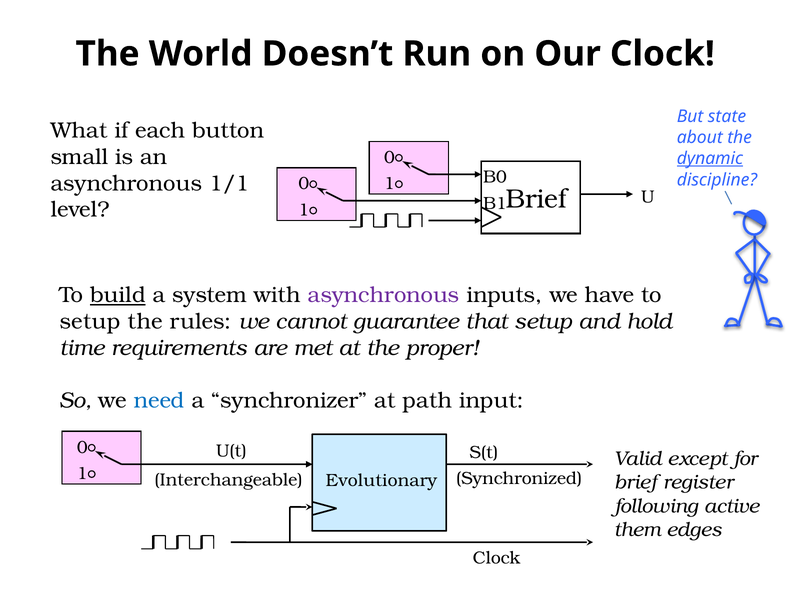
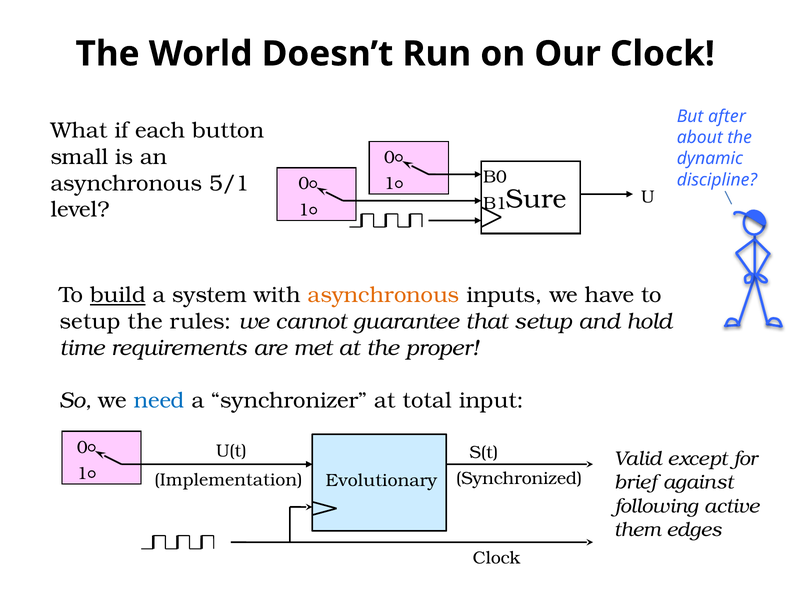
state: state -> after
dynamic underline: present -> none
1/1: 1/1 -> 5/1
level Brief: Brief -> Sure
asynchronous at (384, 295) colour: purple -> orange
path: path -> total
Interchangeable: Interchangeable -> Implementation
register: register -> against
